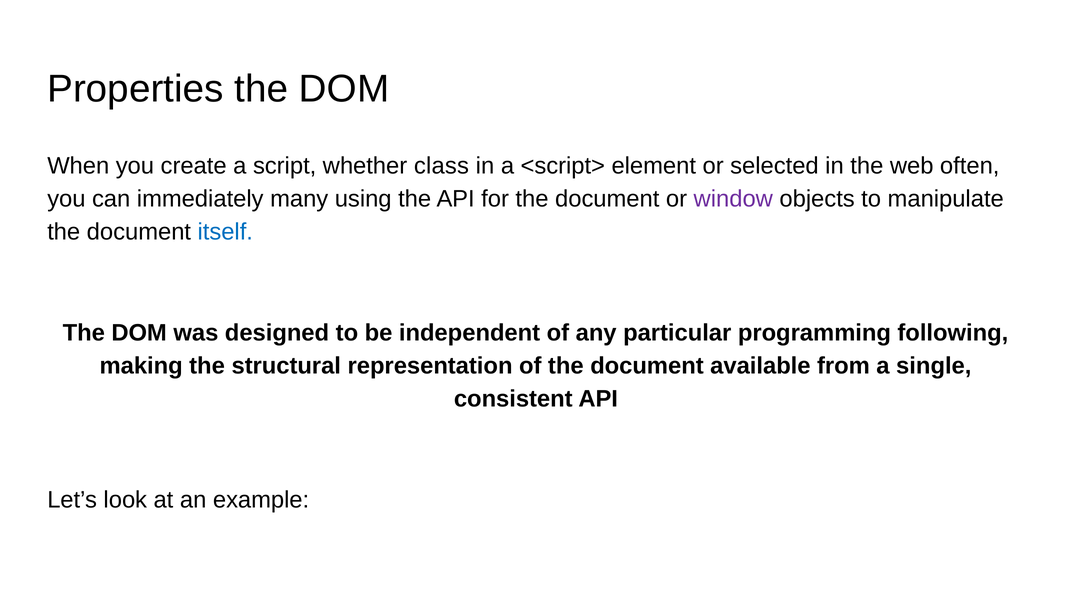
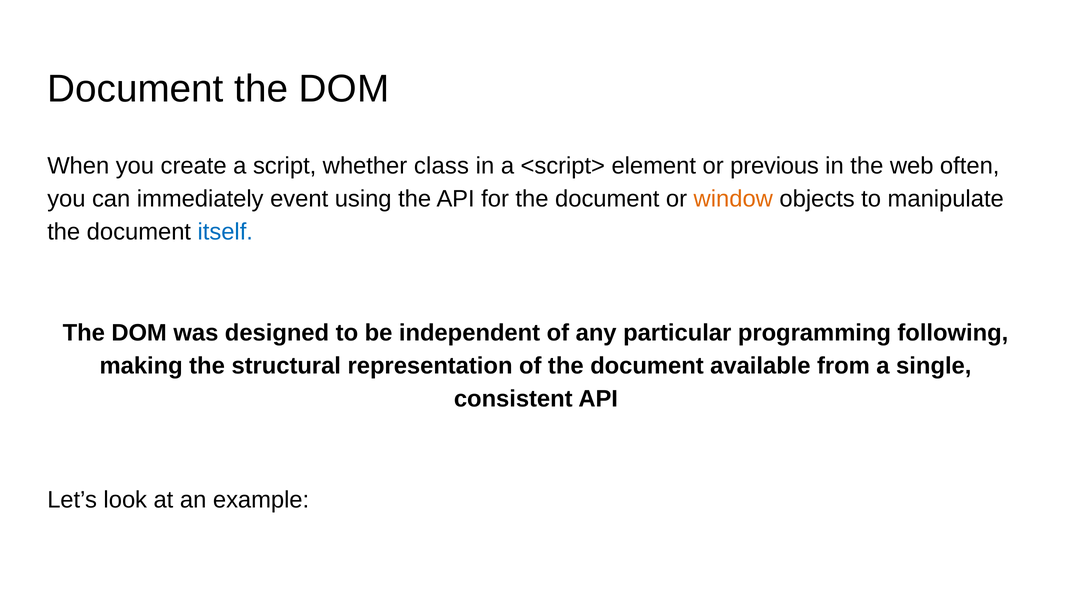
Properties at (135, 89): Properties -> Document
selected: selected -> previous
many: many -> event
window colour: purple -> orange
